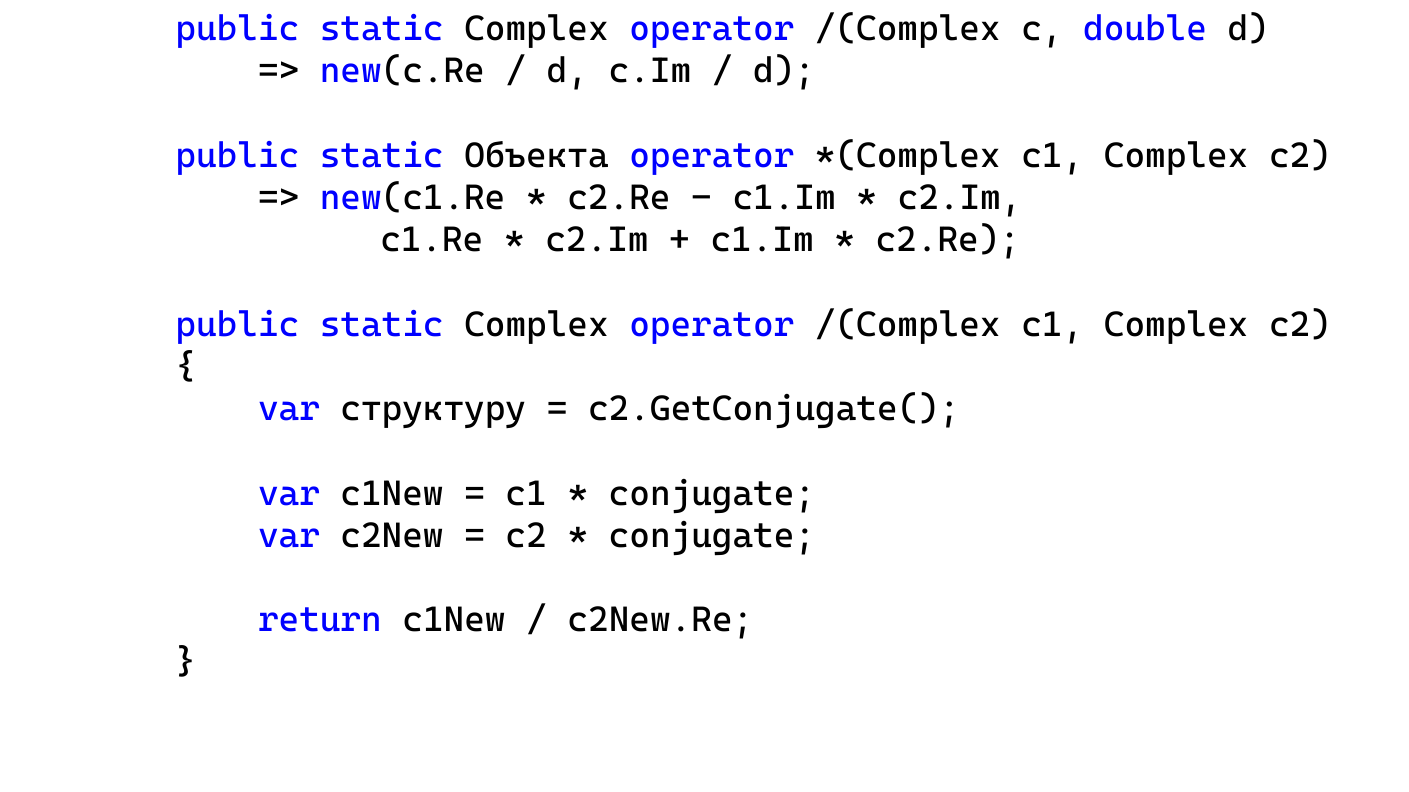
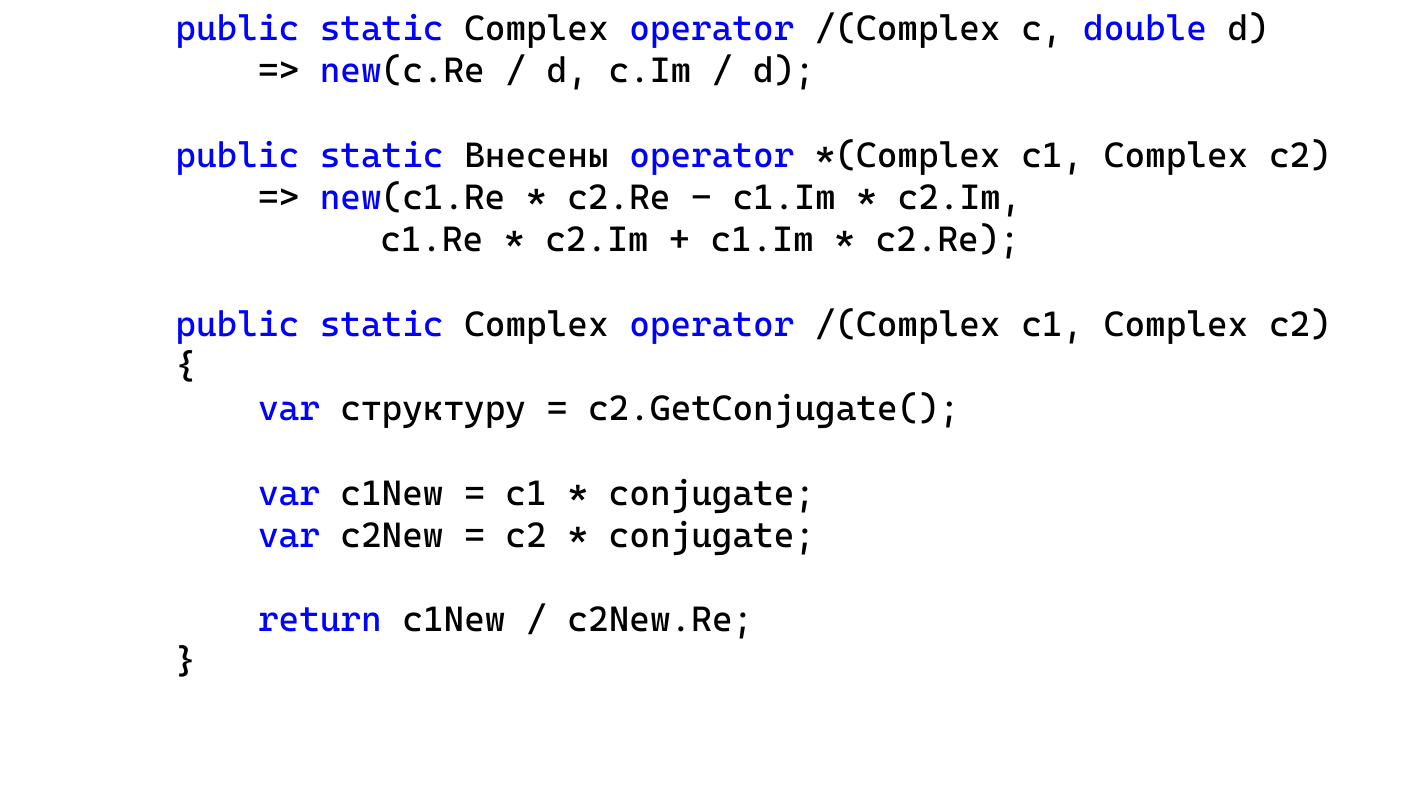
Объекта: Объекта -> Внесены
